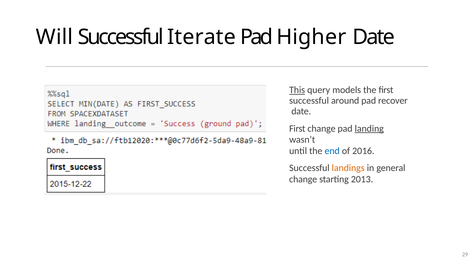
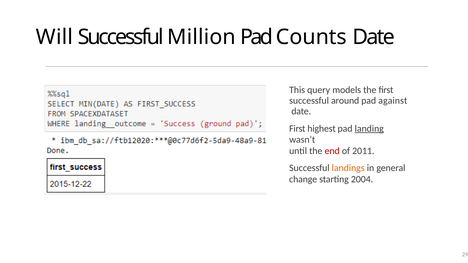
Iterate: Iterate -> Million
Higher: Higher -> Counts
This underline: present -> none
recover: recover -> against
First change: change -> highest
end colour: blue -> red
2016: 2016 -> 2011
2013: 2013 -> 2004
